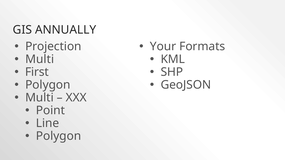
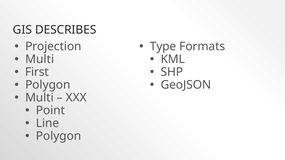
ANNUALLY: ANNUALLY -> DESCRIBES
Your: Your -> Type
